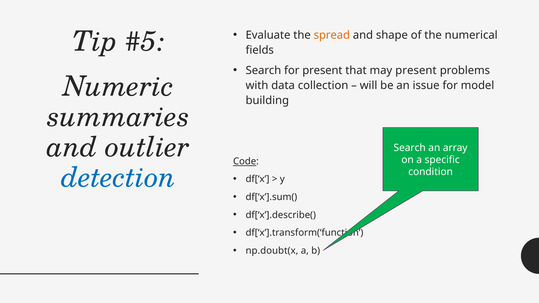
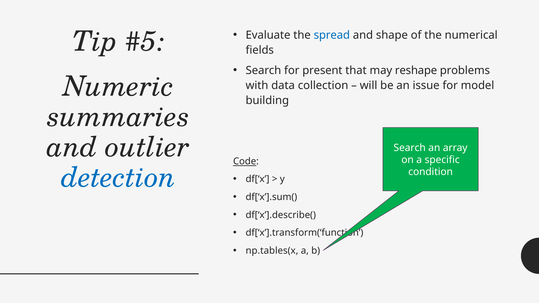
spread colour: orange -> blue
may present: present -> reshape
np.doubt(x: np.doubt(x -> np.tables(x
